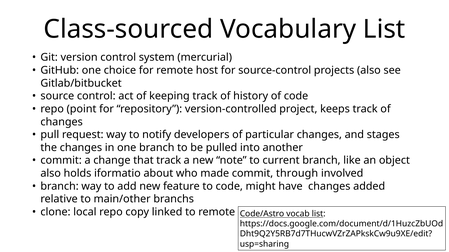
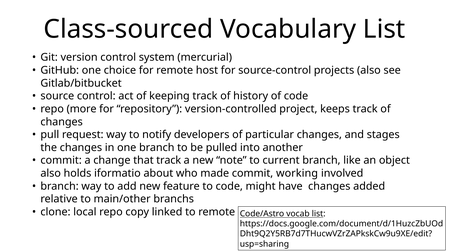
point: point -> more
through: through -> working
